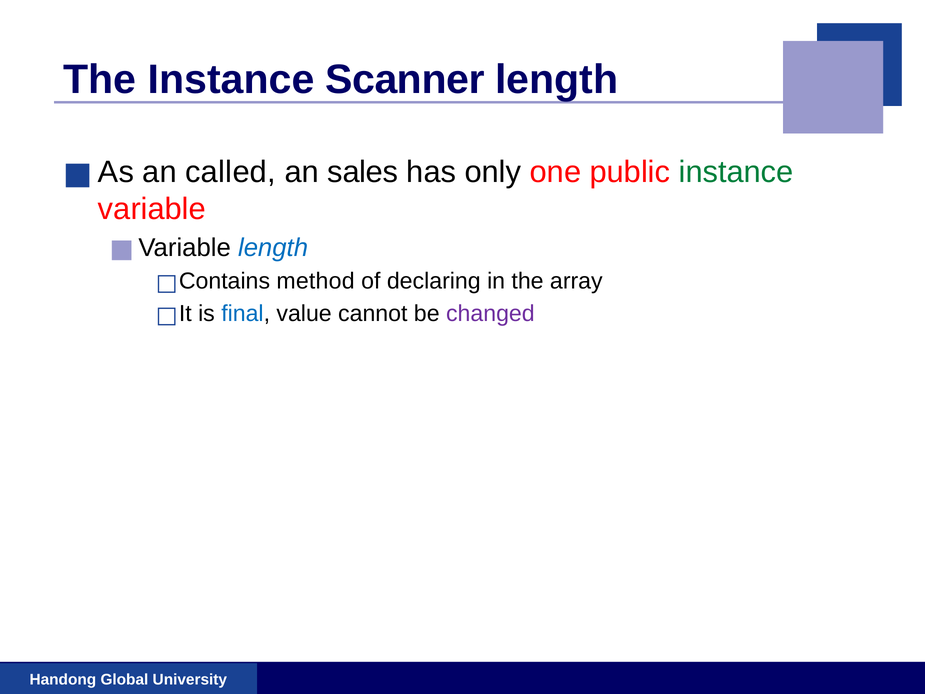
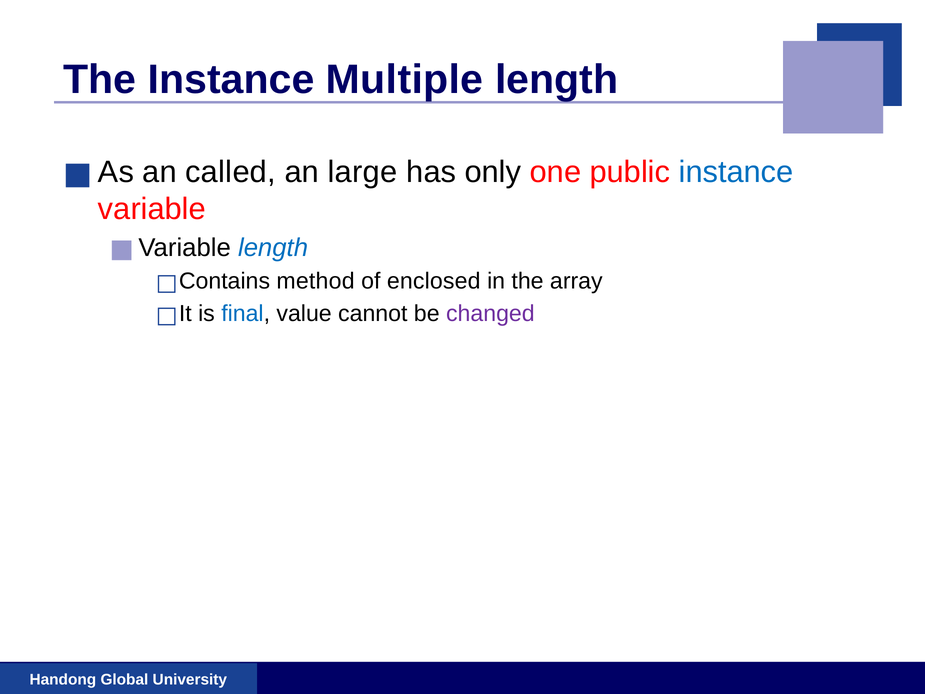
Scanner: Scanner -> Multiple
sales: sales -> large
instance at (736, 172) colour: green -> blue
declaring: declaring -> enclosed
